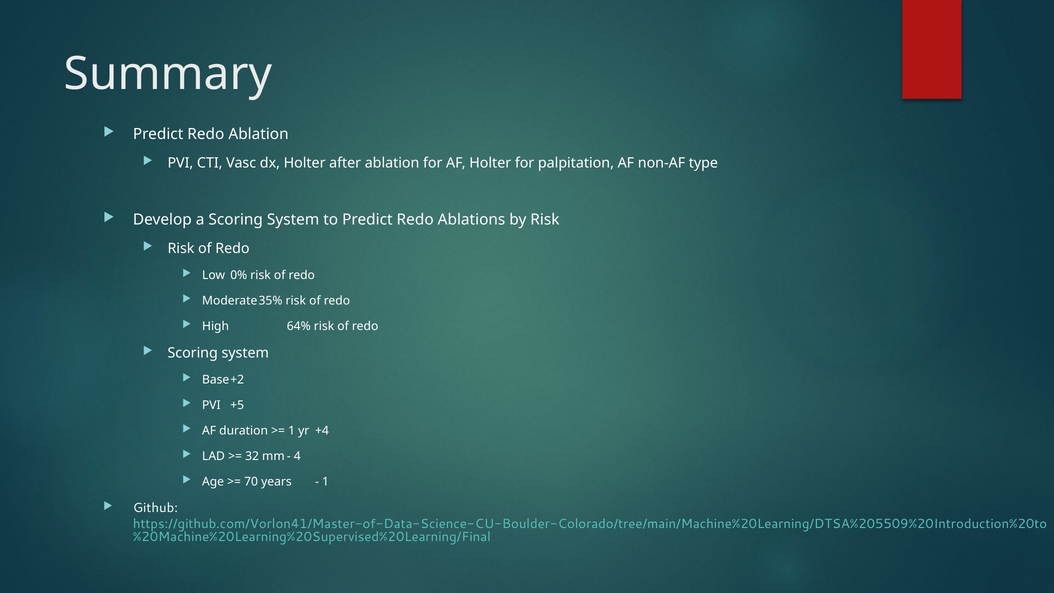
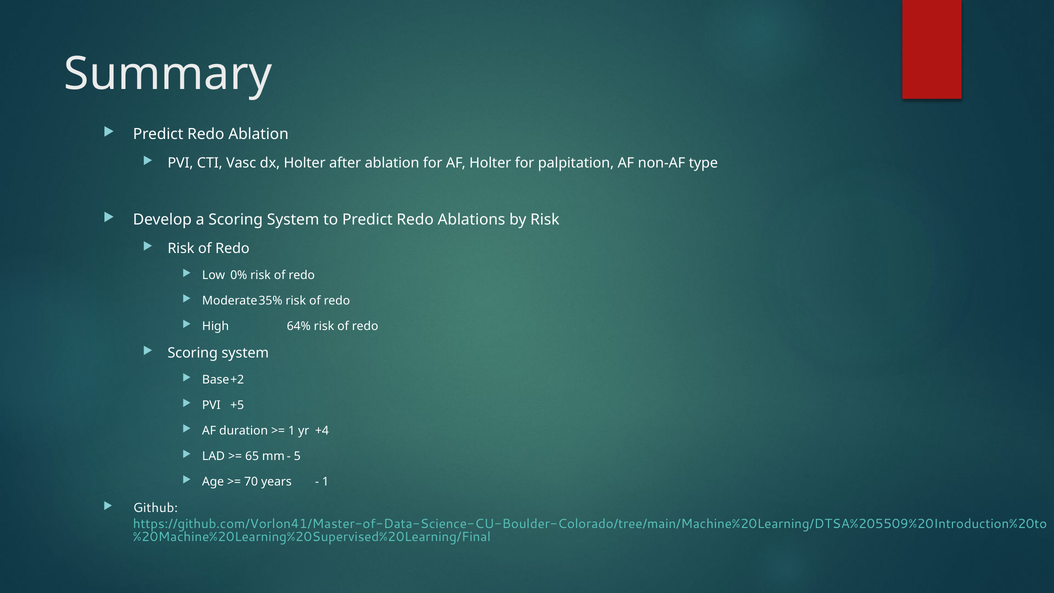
32: 32 -> 65
4: 4 -> 5
